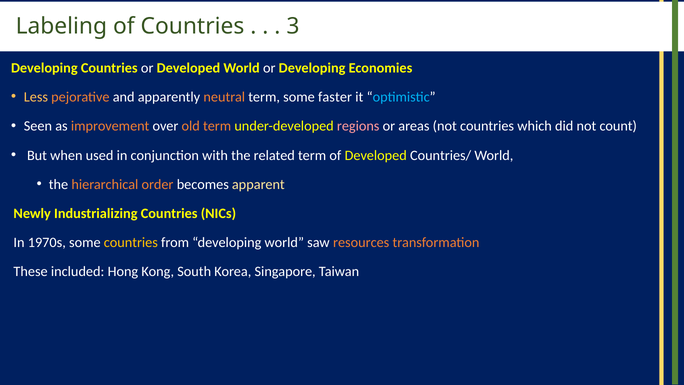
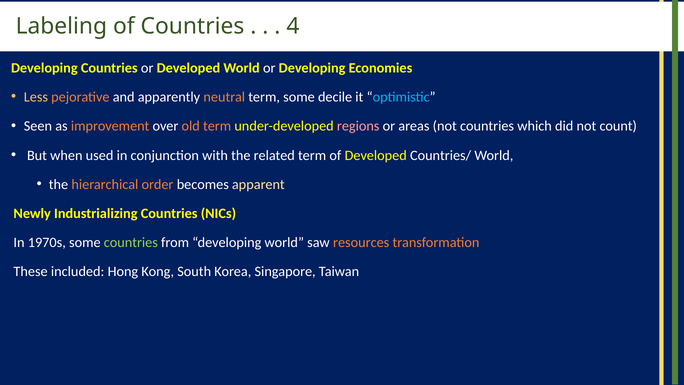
3: 3 -> 4
faster: faster -> decile
countries at (131, 242) colour: yellow -> light green
